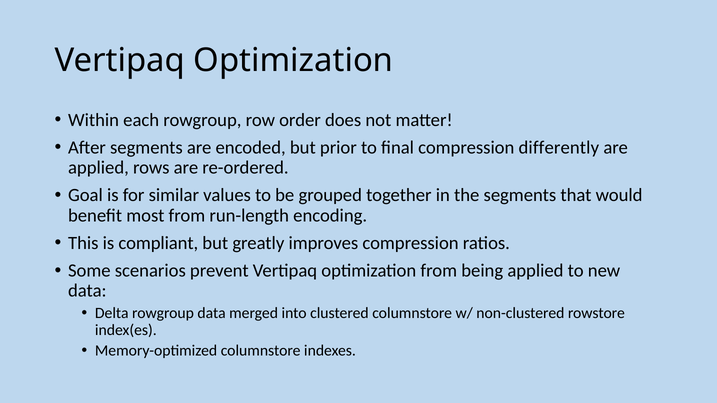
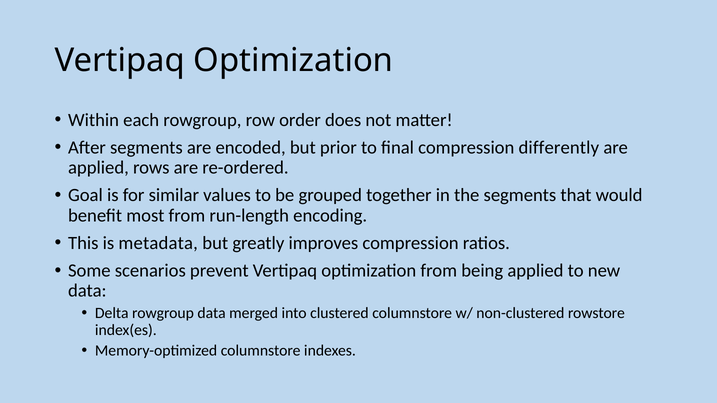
compliant: compliant -> metadata
